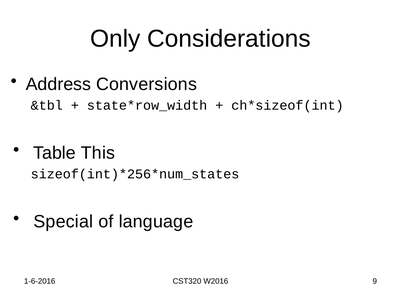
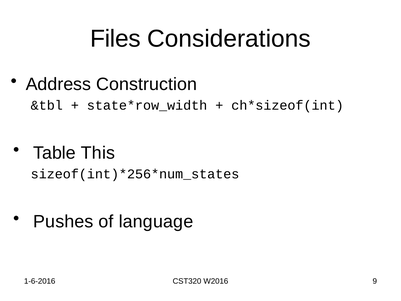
Only: Only -> Files
Conversions: Conversions -> Construction
Special: Special -> Pushes
